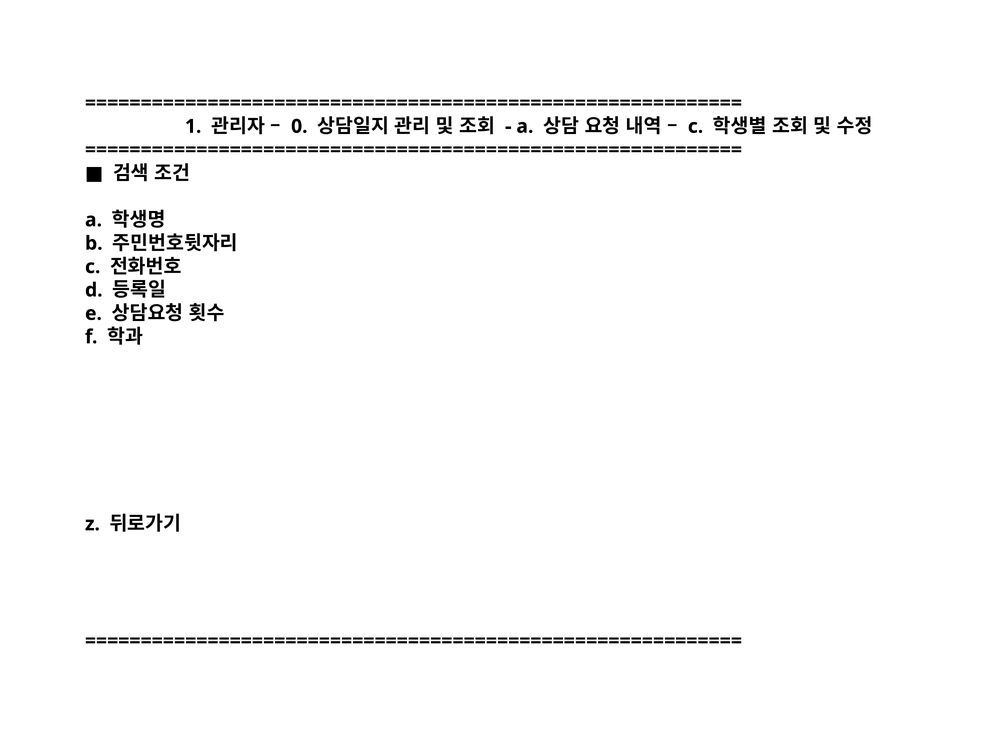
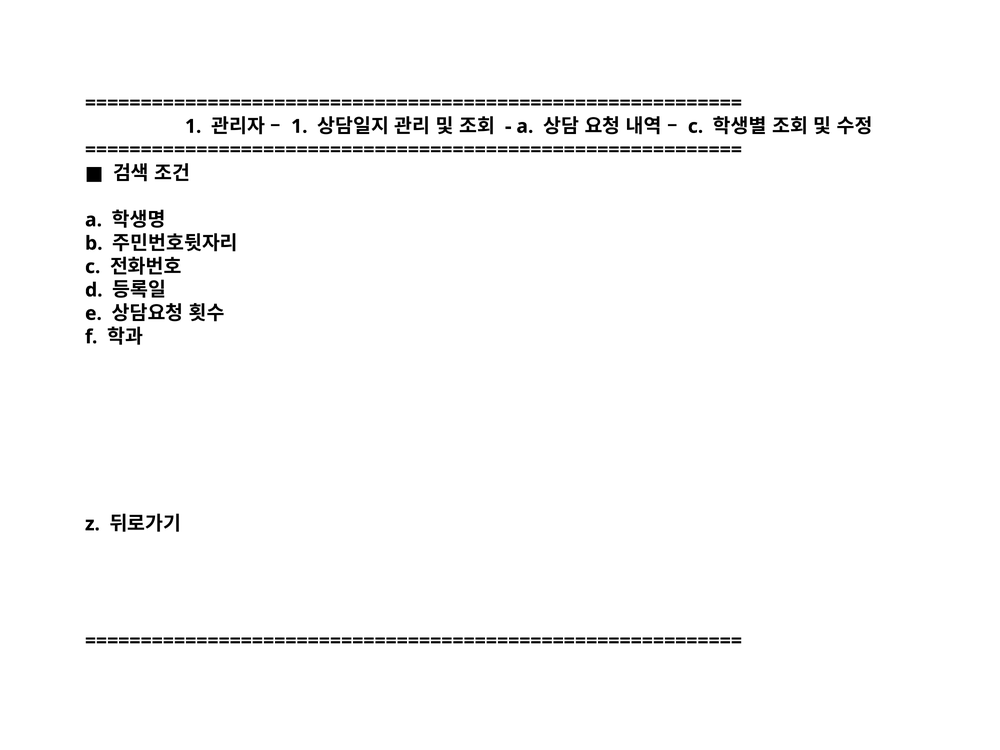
0 at (299, 126): 0 -> 1
